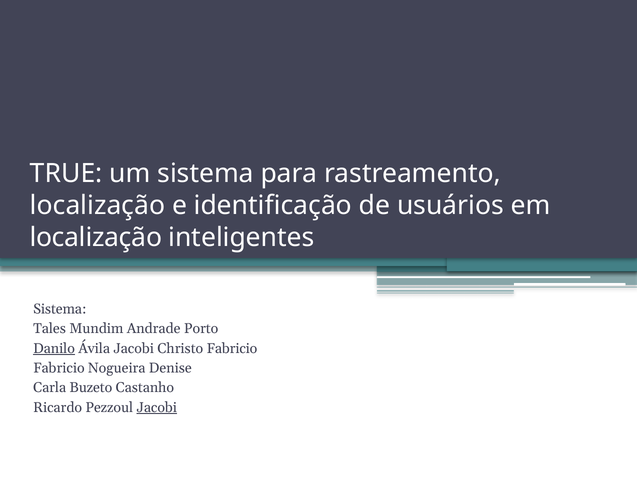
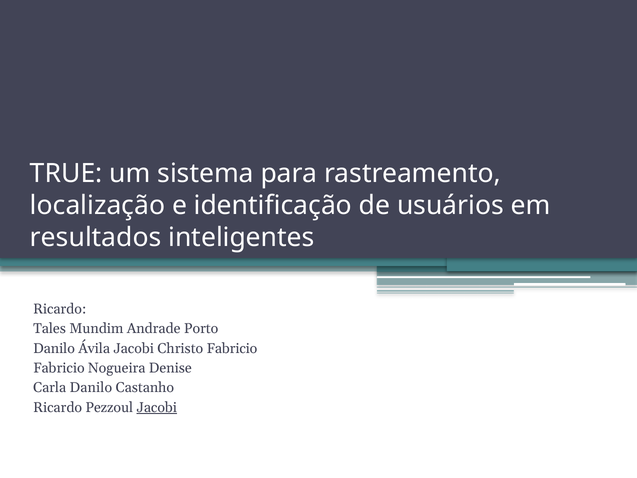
localização at (96, 237): localização -> resultados
Sistema at (60, 309): Sistema -> Ricardo
Danilo at (54, 348) underline: present -> none
Carla Buzeto: Buzeto -> Danilo
